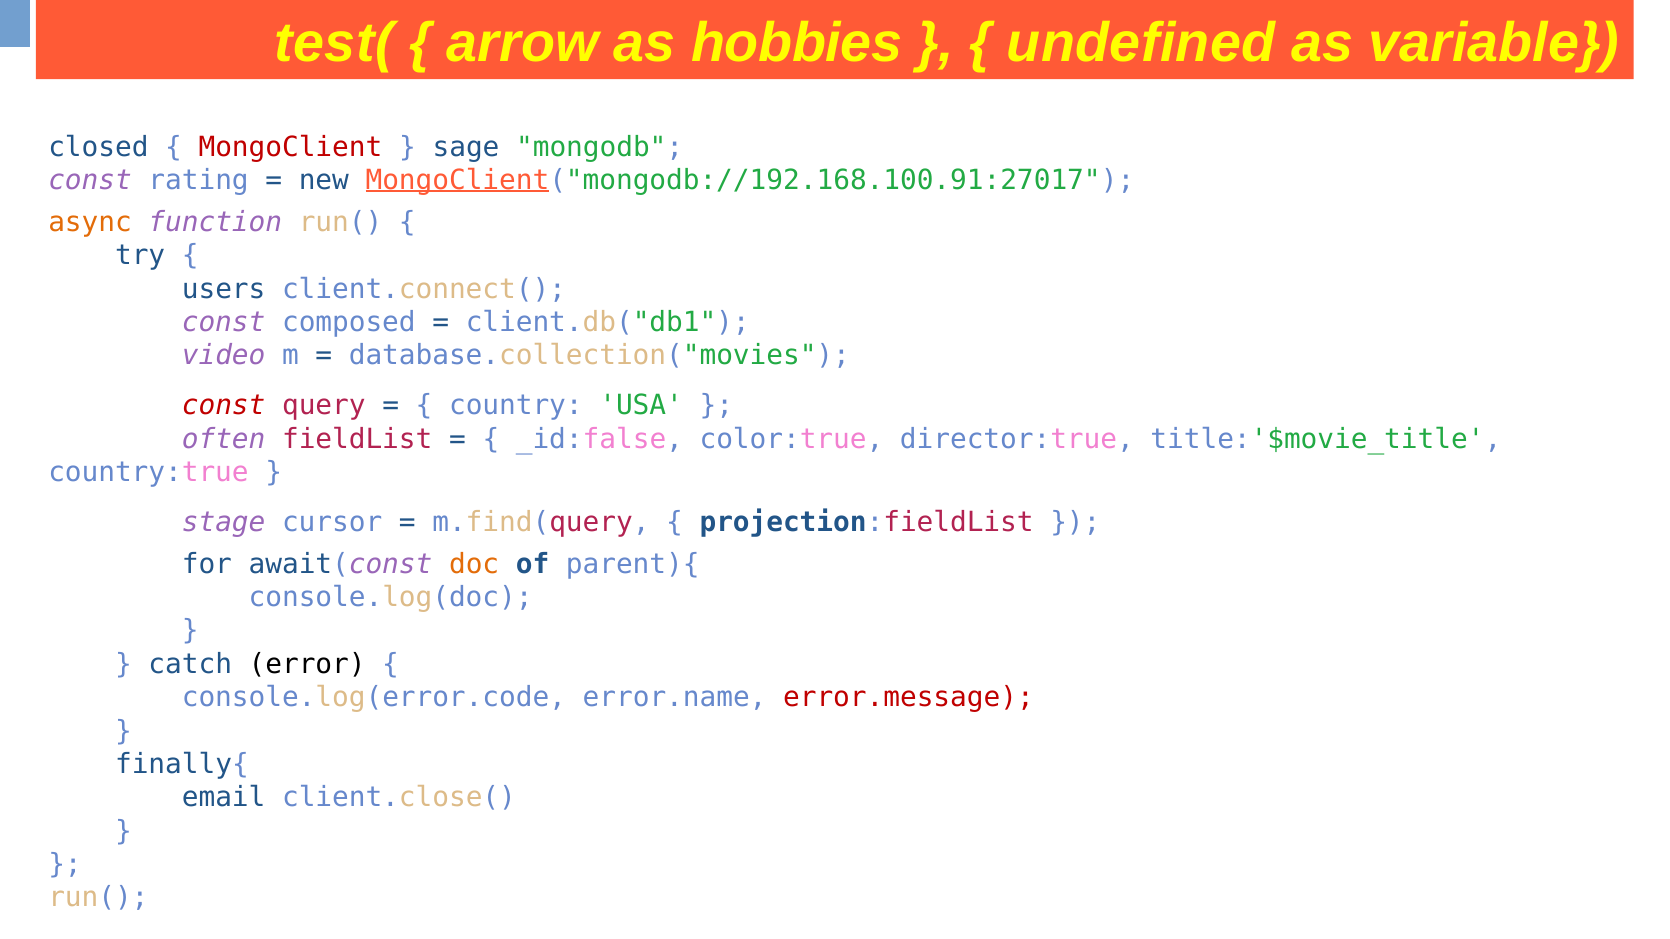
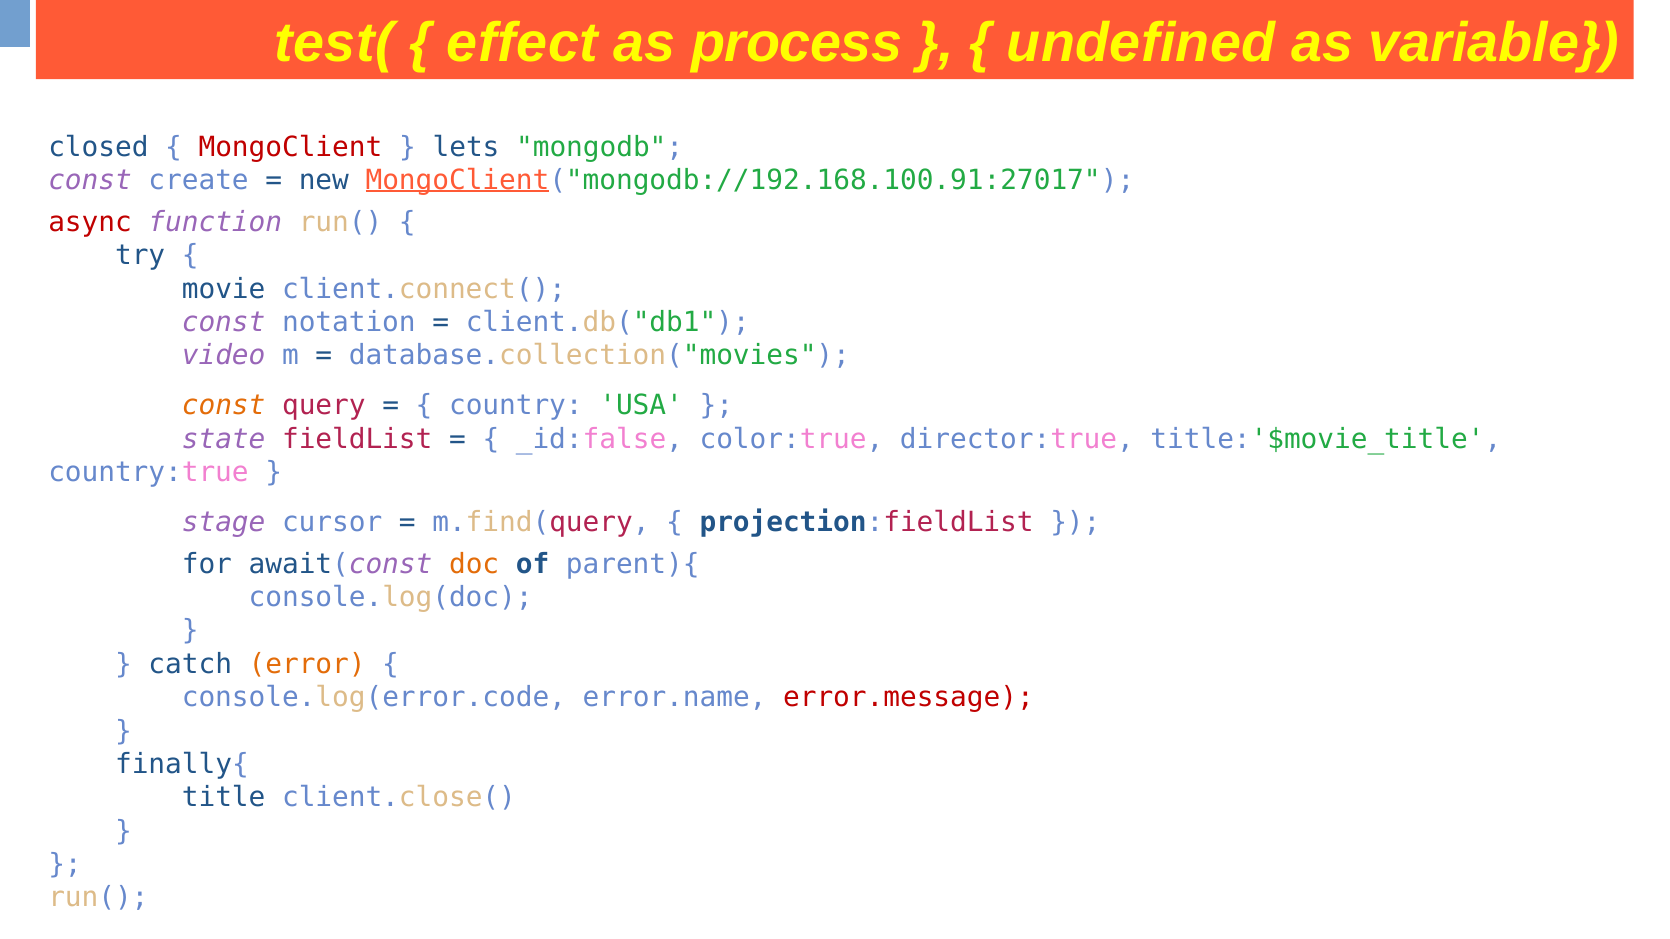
arrow: arrow -> effect
hobbies: hobbies -> process
sage: sage -> lets
rating: rating -> create
async colour: orange -> red
users: users -> movie
composed: composed -> notation
const at (224, 406) colour: red -> orange
often: often -> state
error colour: black -> orange
email: email -> title
